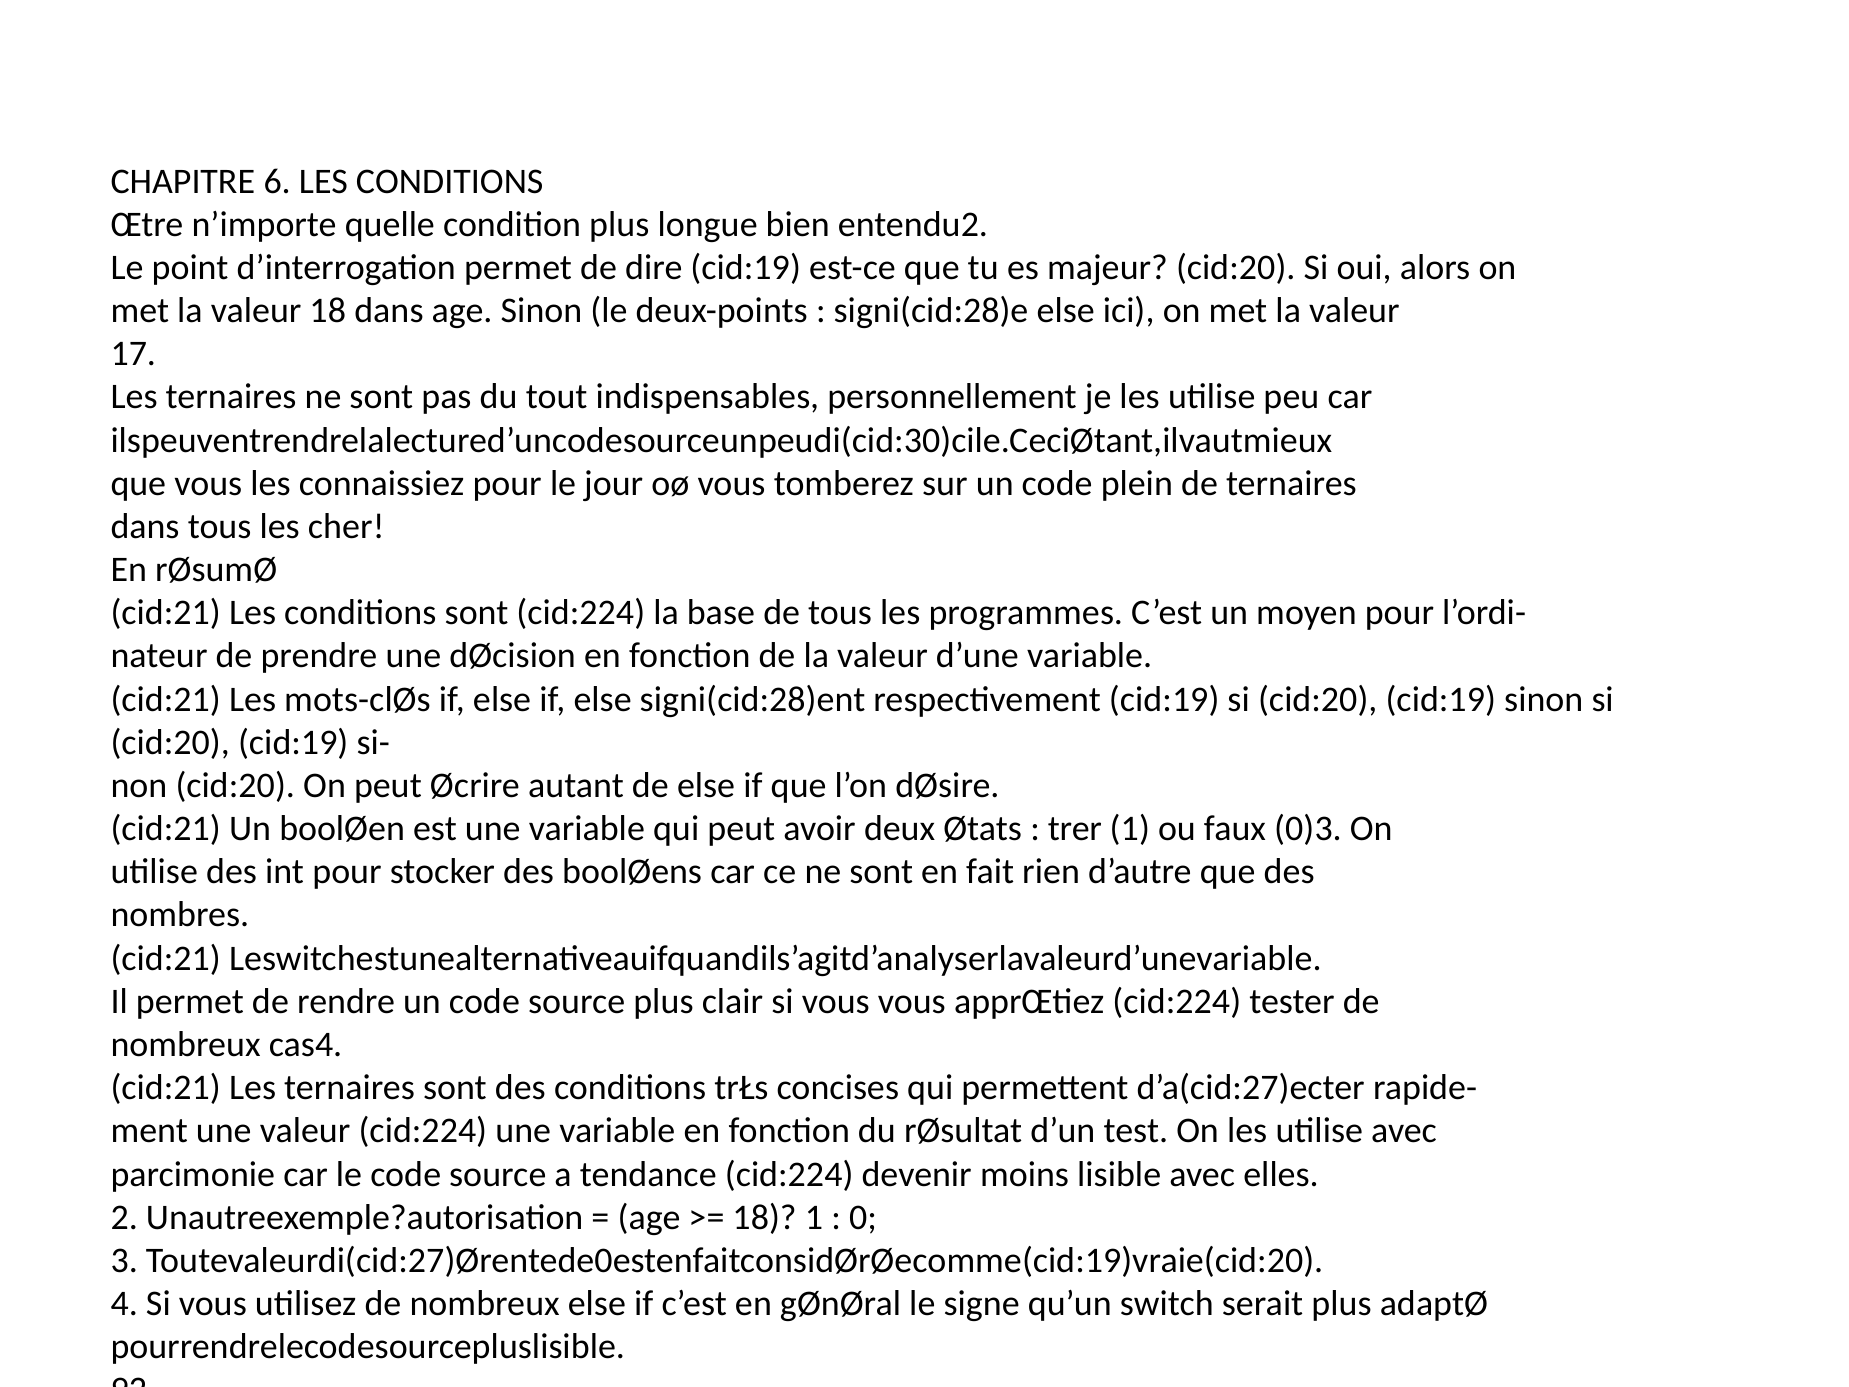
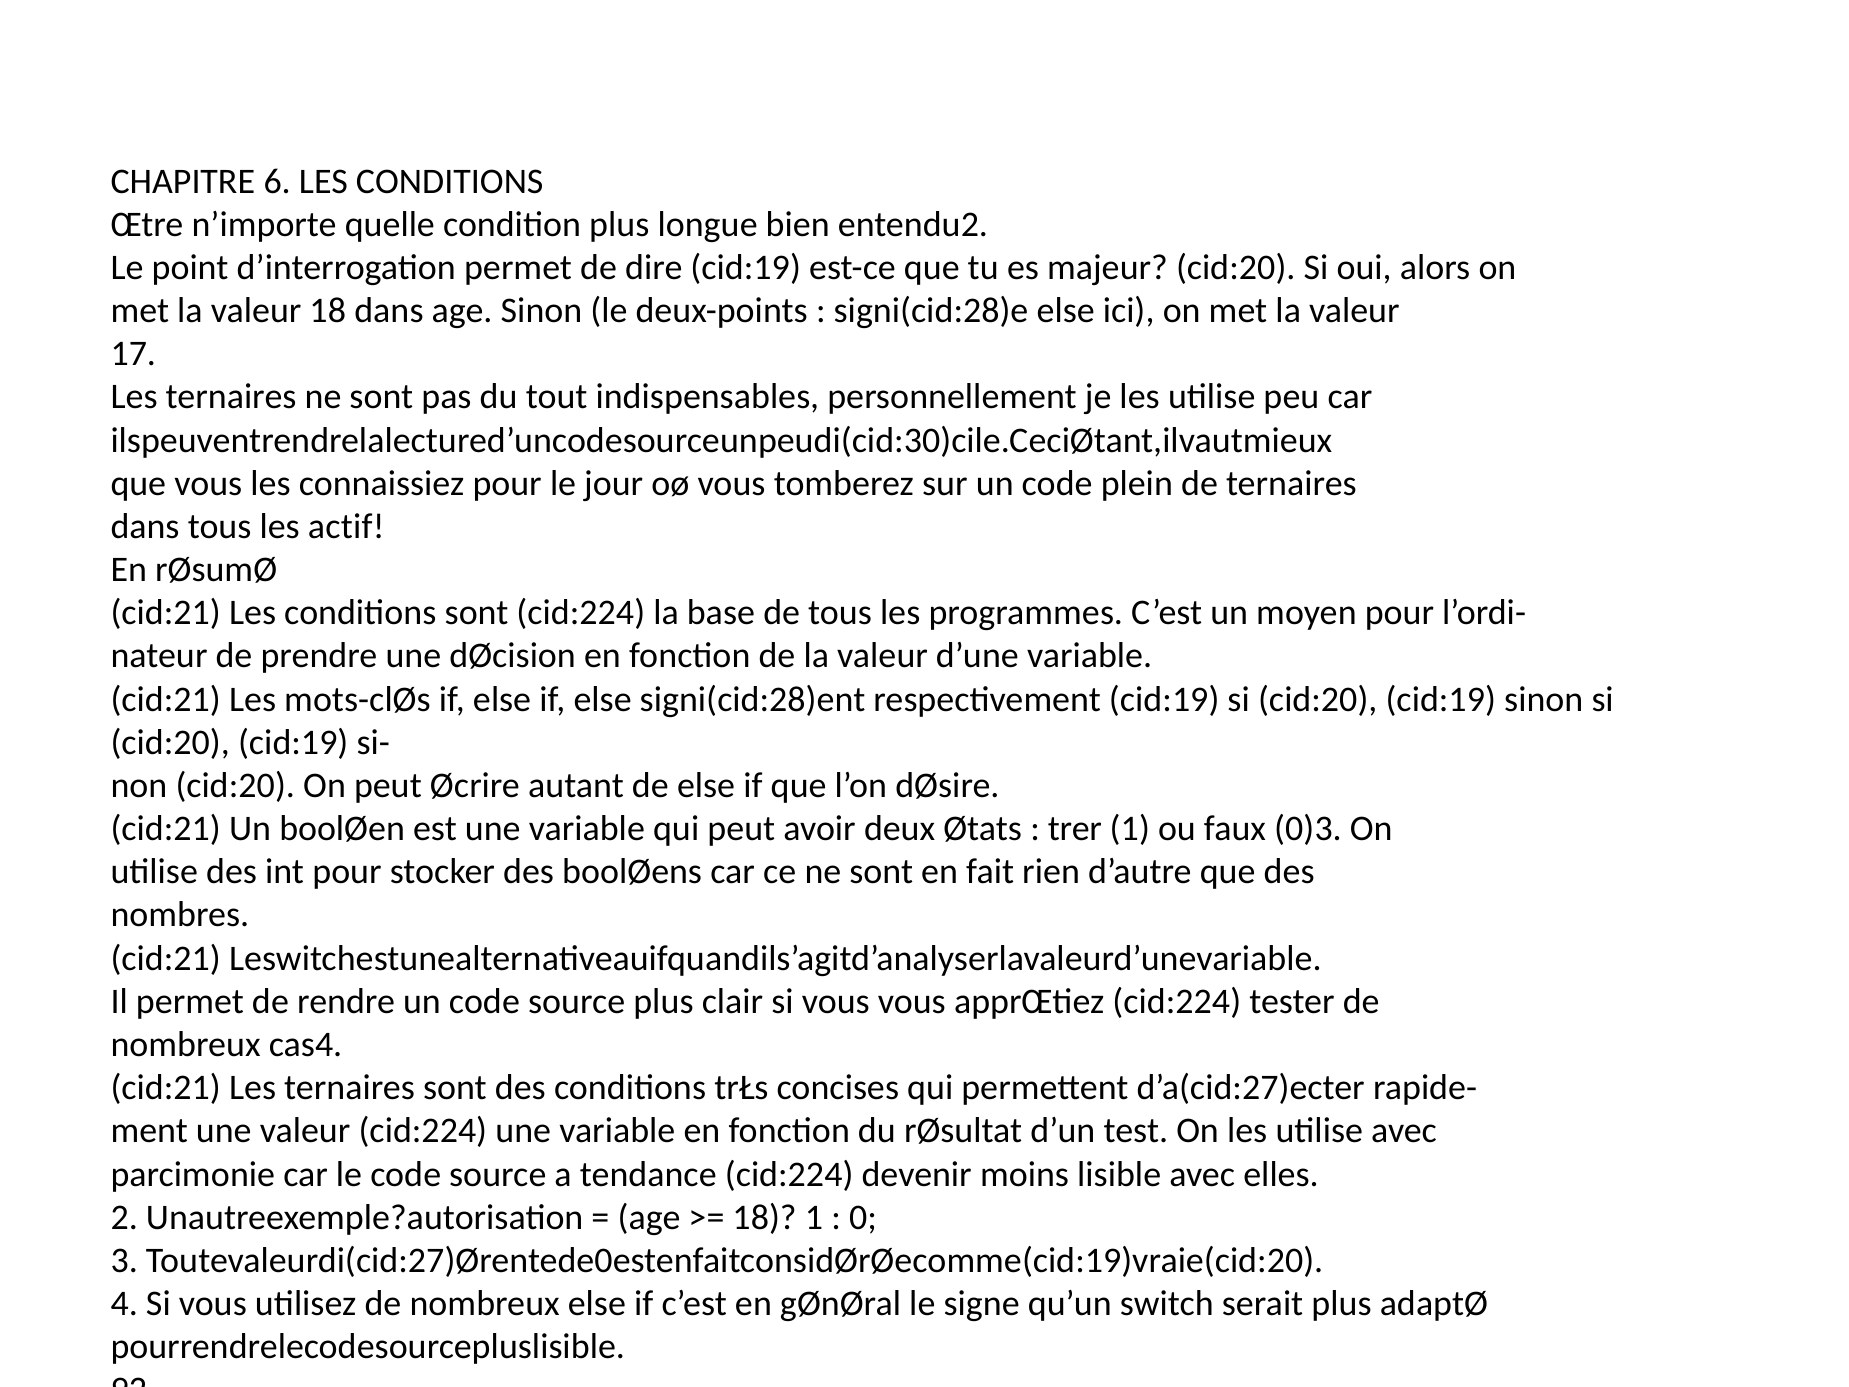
cher: cher -> actif
